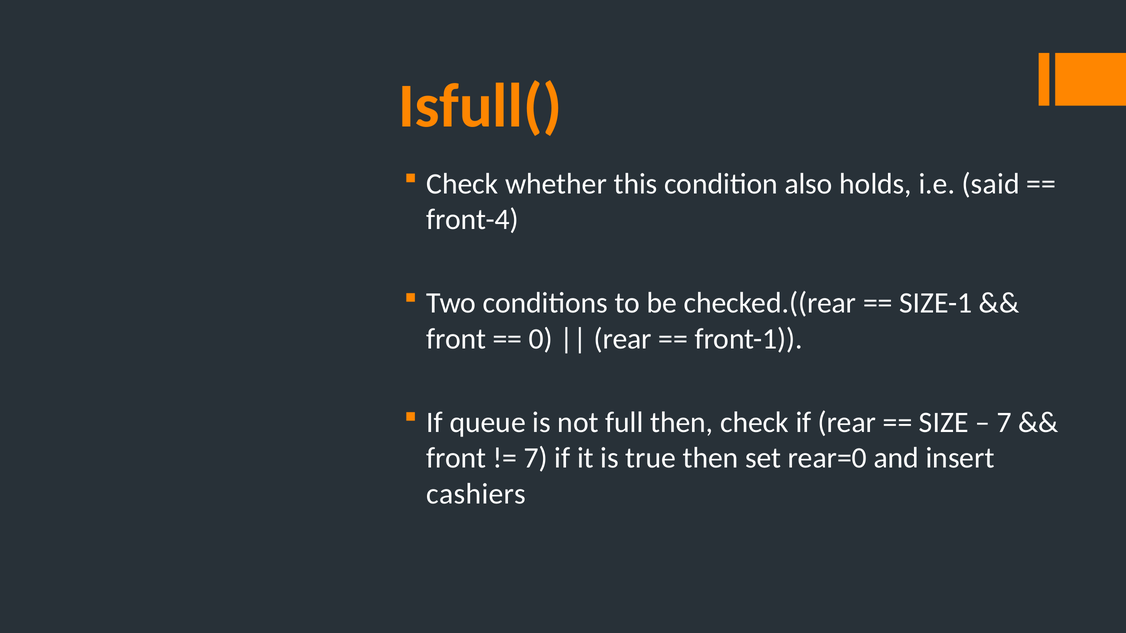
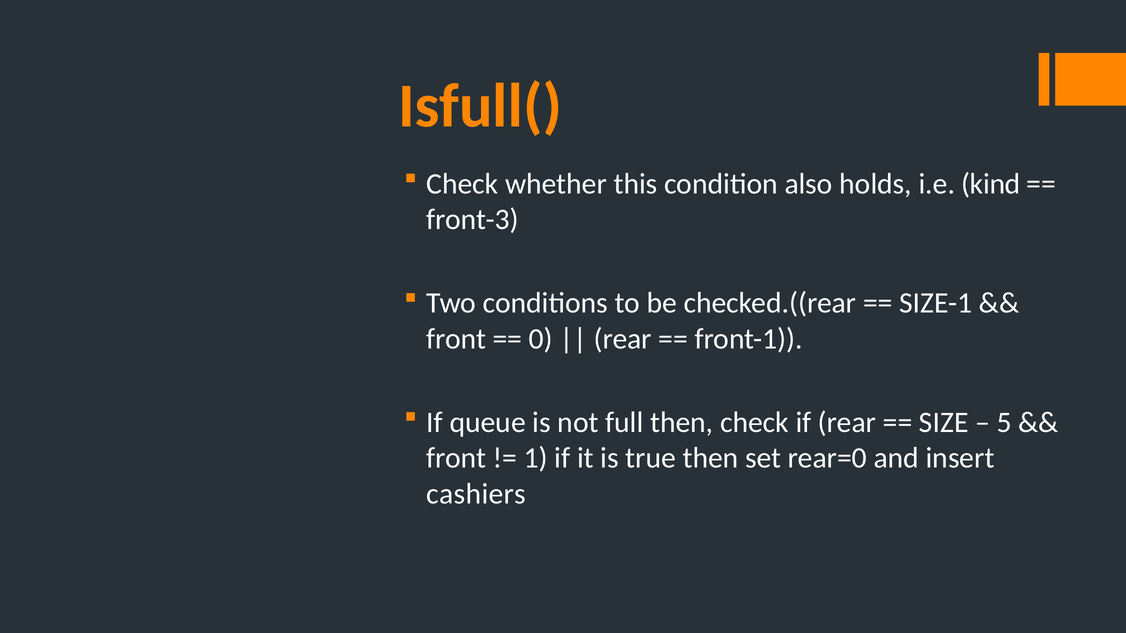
said: said -> kind
front-4: front-4 -> front-3
7 at (1004, 423): 7 -> 5
7 at (536, 458): 7 -> 1
